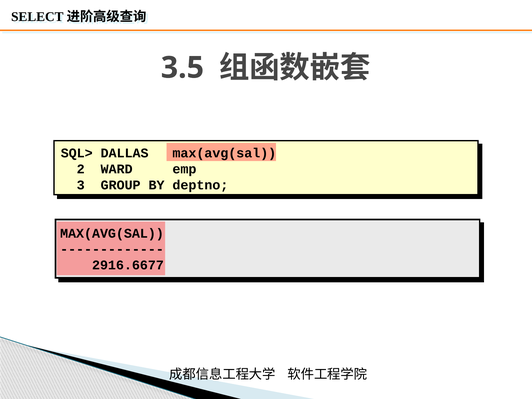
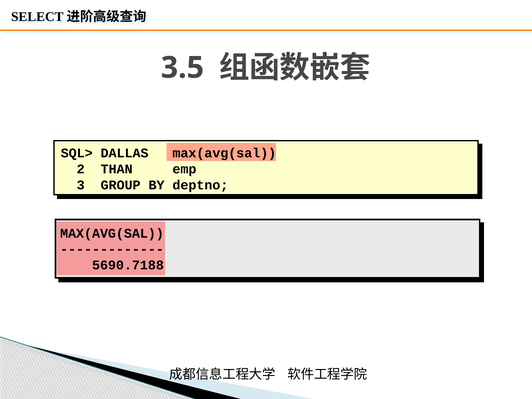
WARD: WARD -> THAN
2916.6677: 2916.6677 -> 5690.7188
